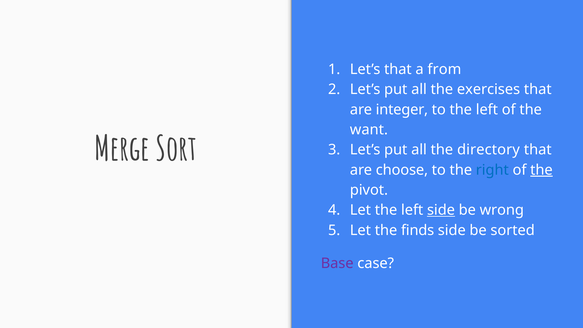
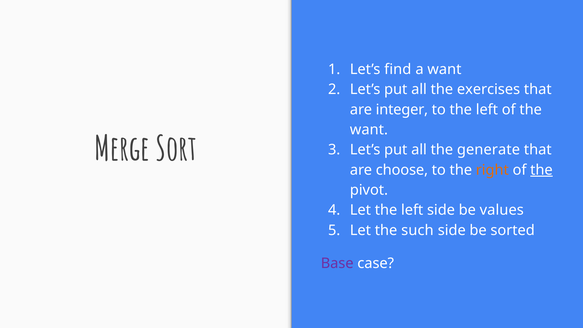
Let’s that: that -> find
a from: from -> want
directory: directory -> generate
right colour: blue -> orange
side at (441, 210) underline: present -> none
wrong: wrong -> values
finds: finds -> such
